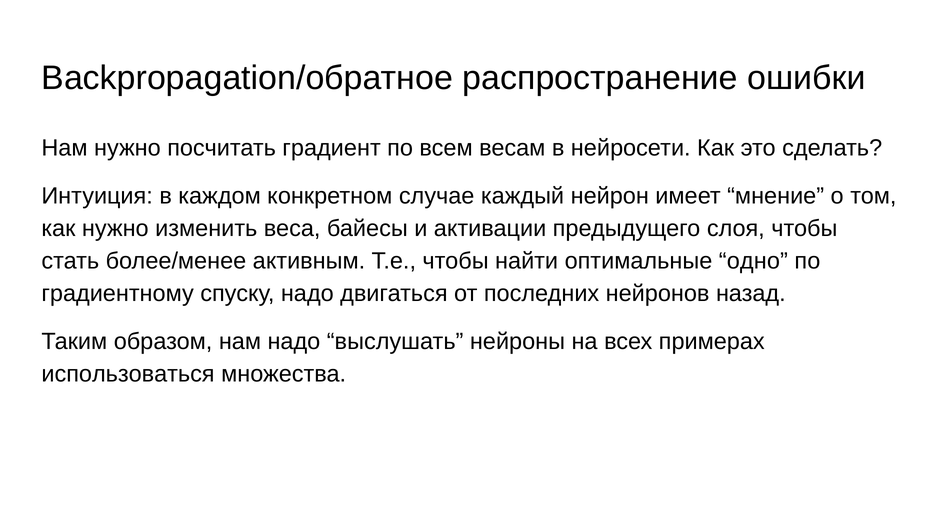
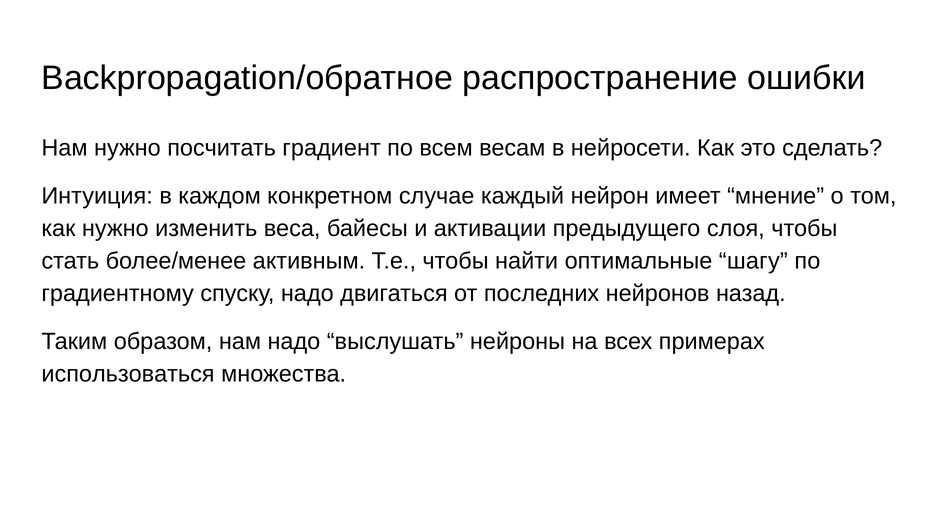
одно: одно -> шагу
